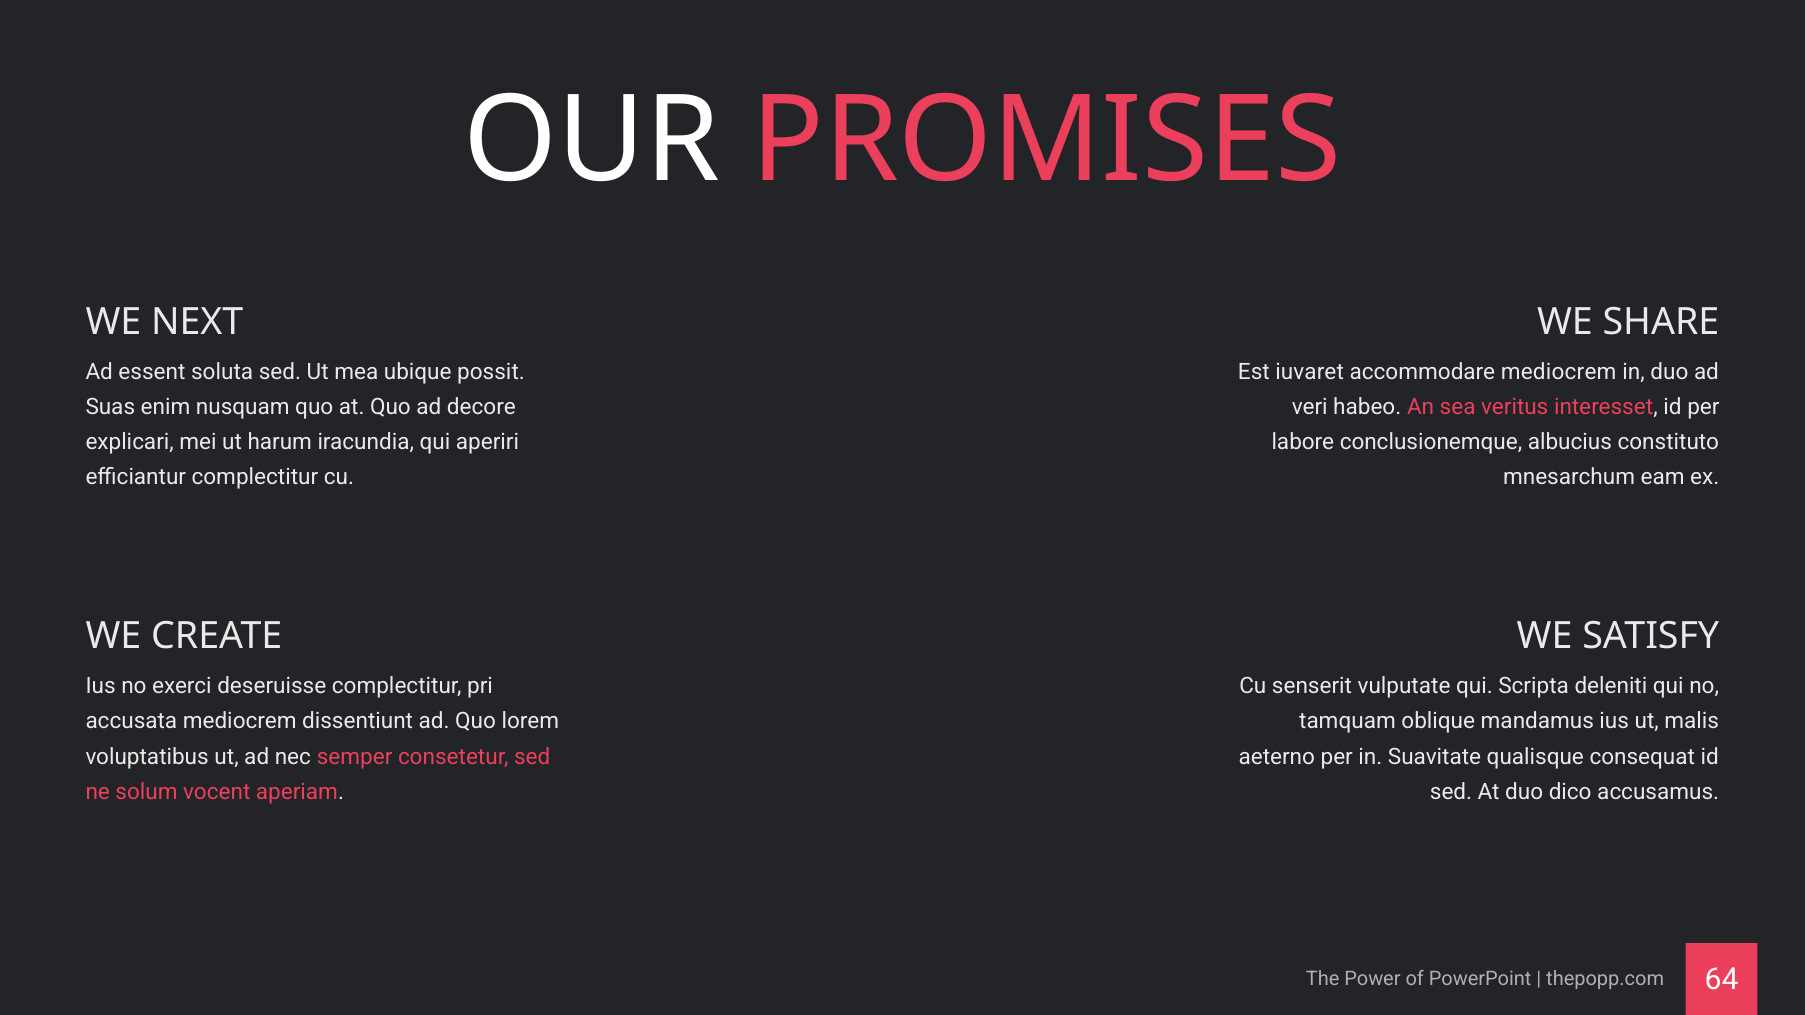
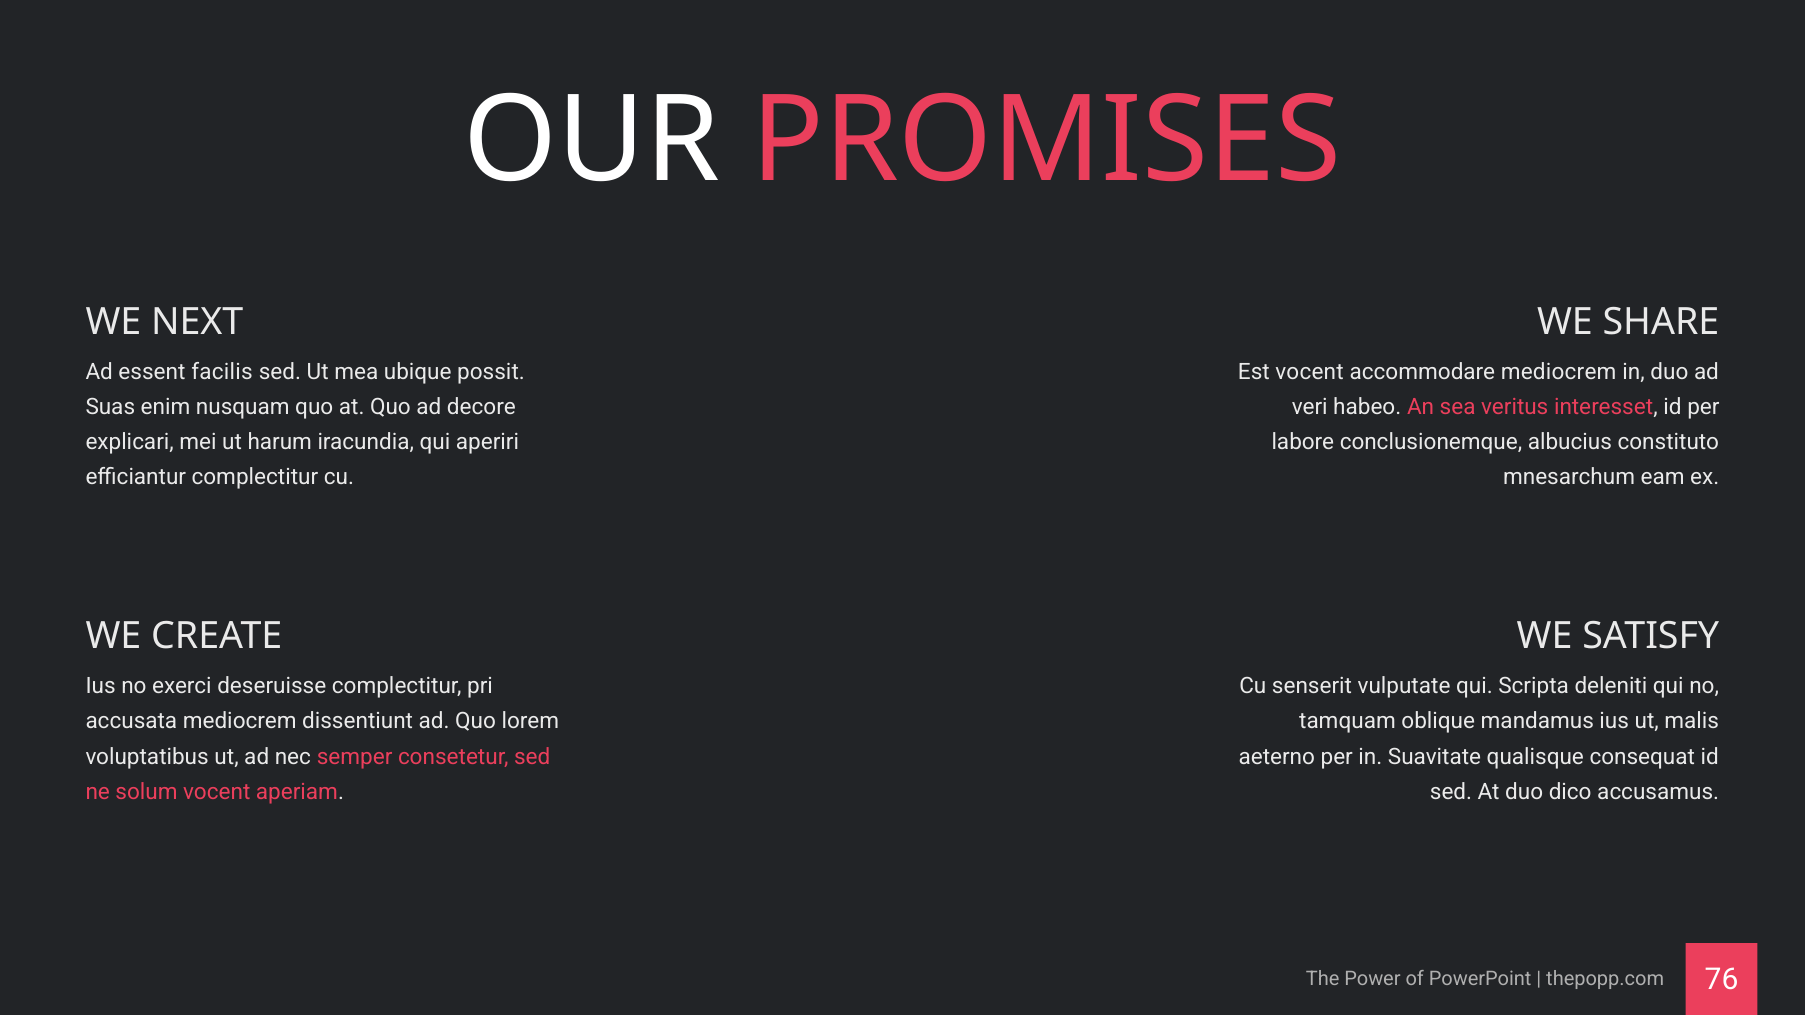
soluta: soluta -> facilis
Est iuvaret: iuvaret -> vocent
64: 64 -> 76
